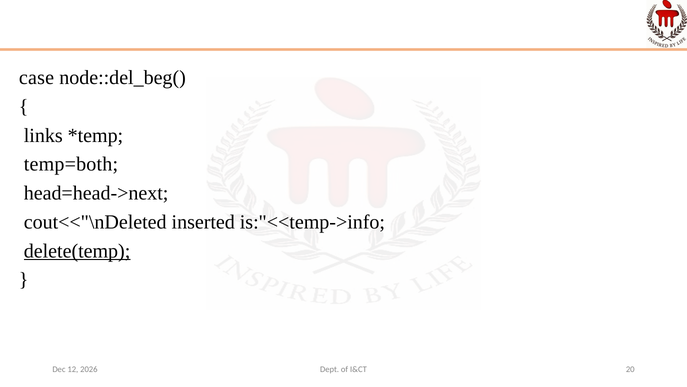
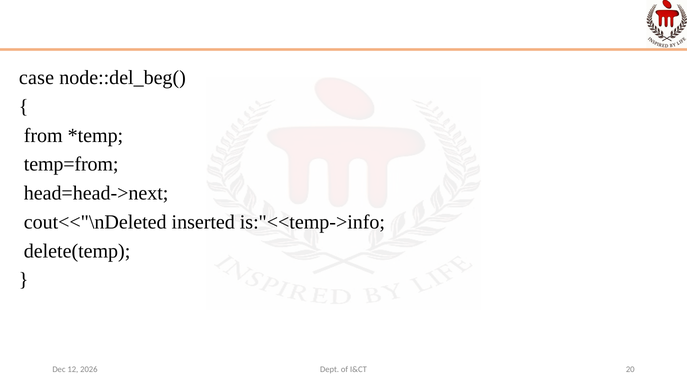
links: links -> from
temp=both: temp=both -> temp=from
delete(temp underline: present -> none
